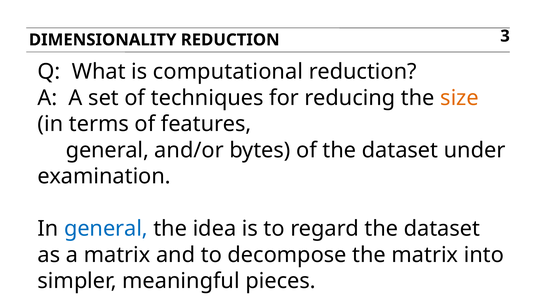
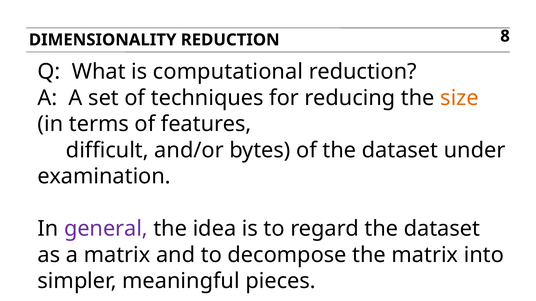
3: 3 -> 8
general at (107, 150): general -> difficult
general at (106, 229) colour: blue -> purple
